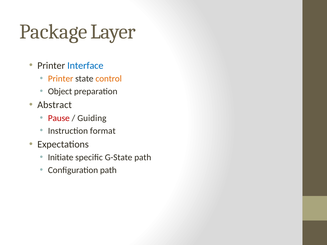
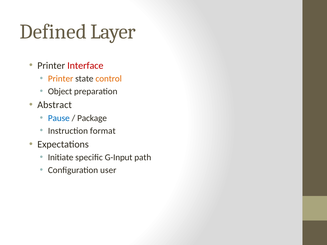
Package: Package -> Defined
Interface colour: blue -> red
Pause colour: red -> blue
Guiding: Guiding -> Package
G-State: G-State -> G-Input
Configuration path: path -> user
